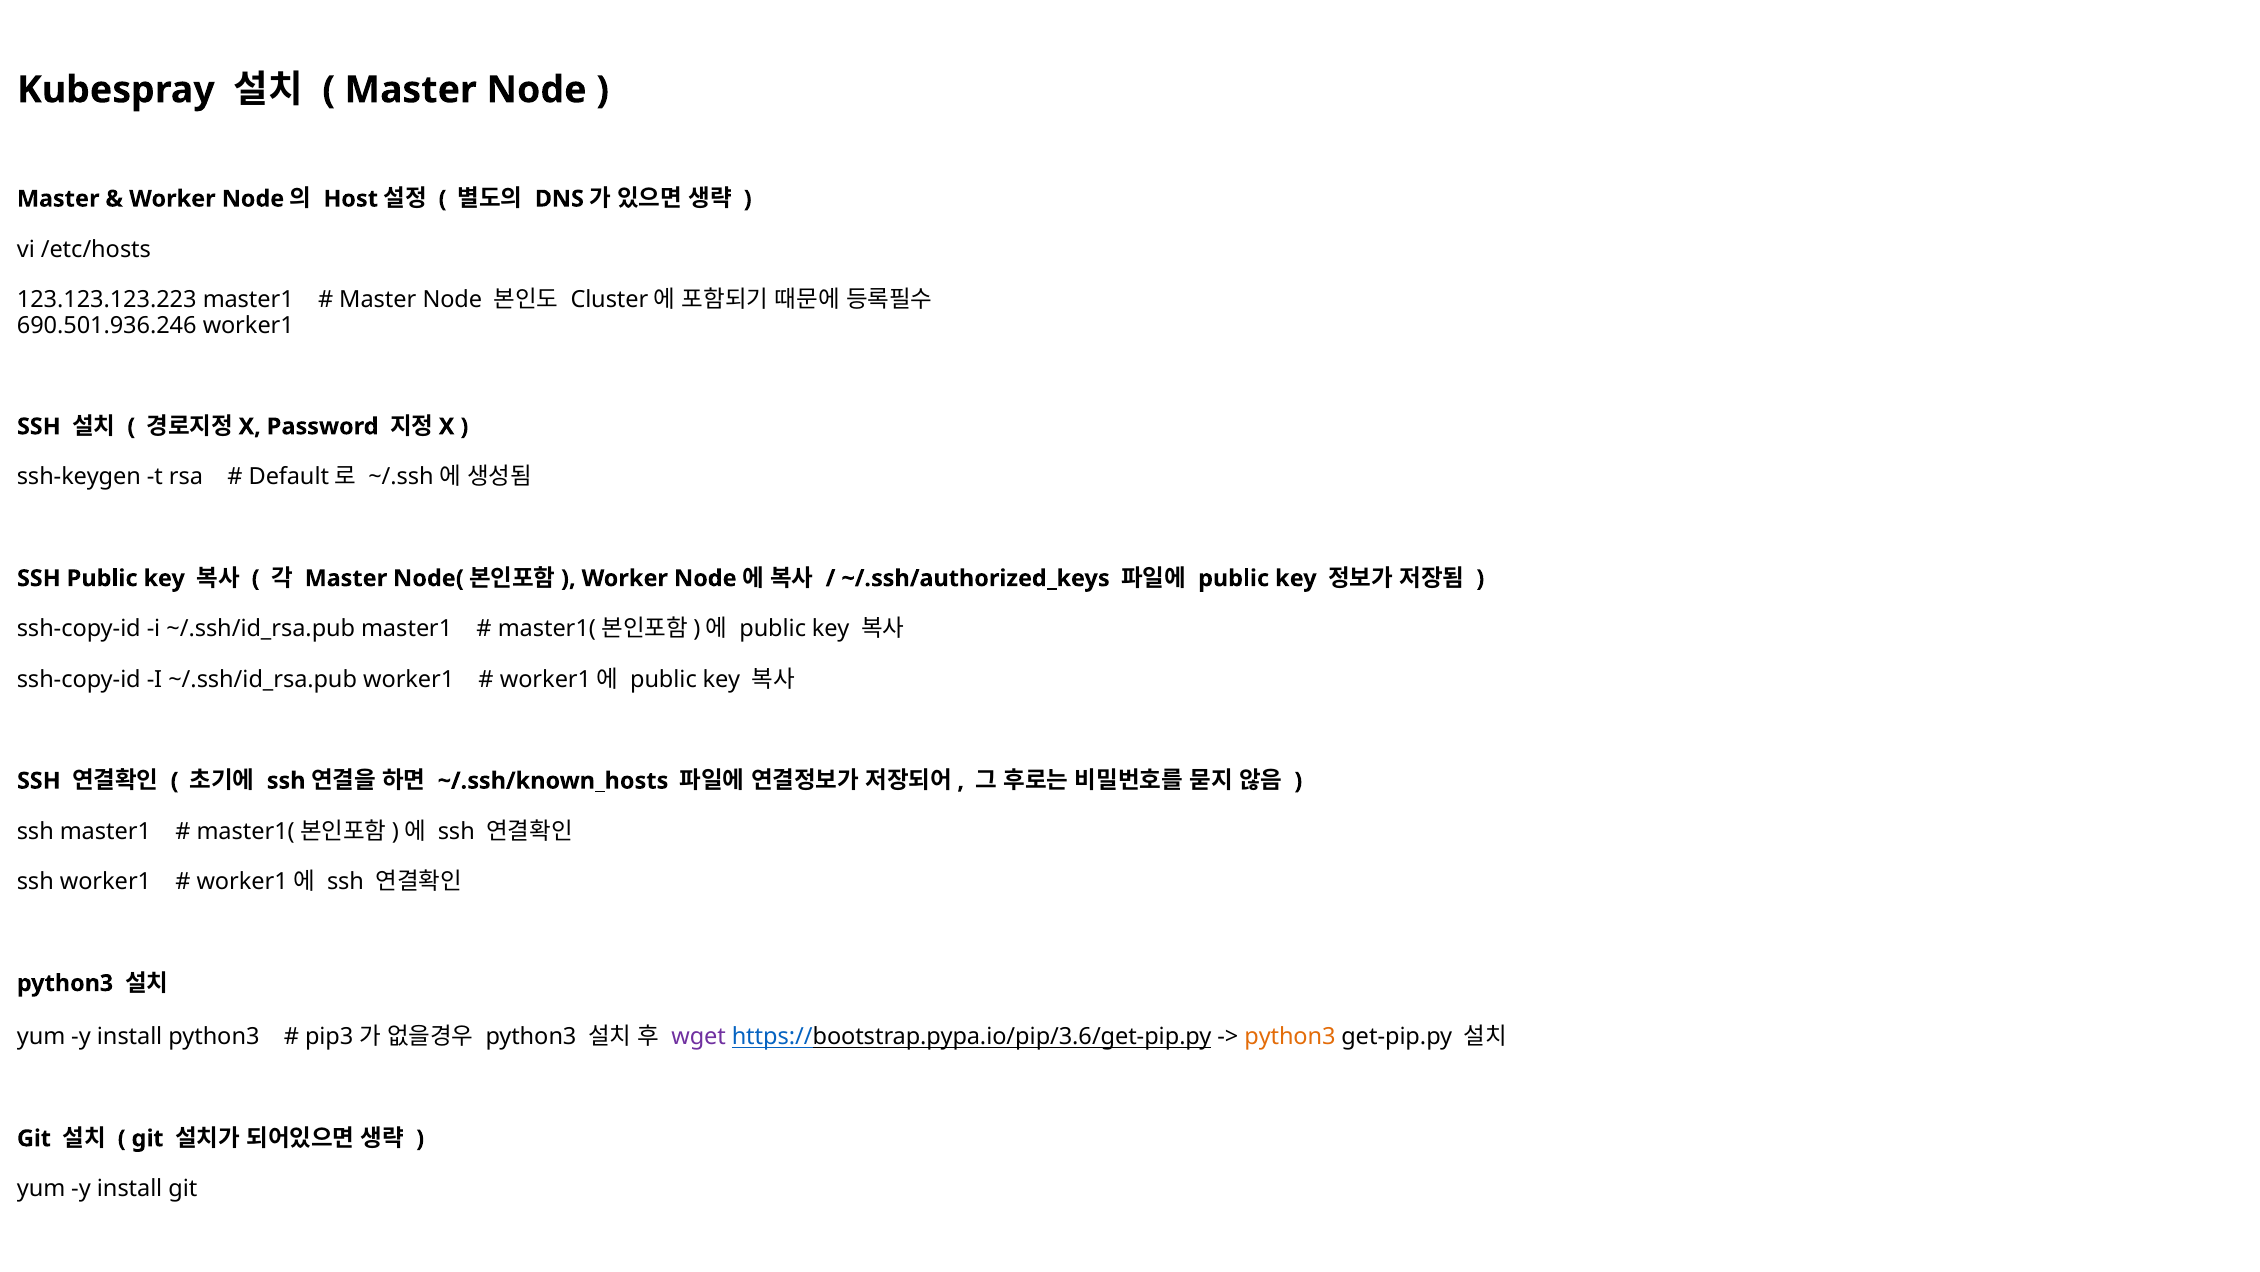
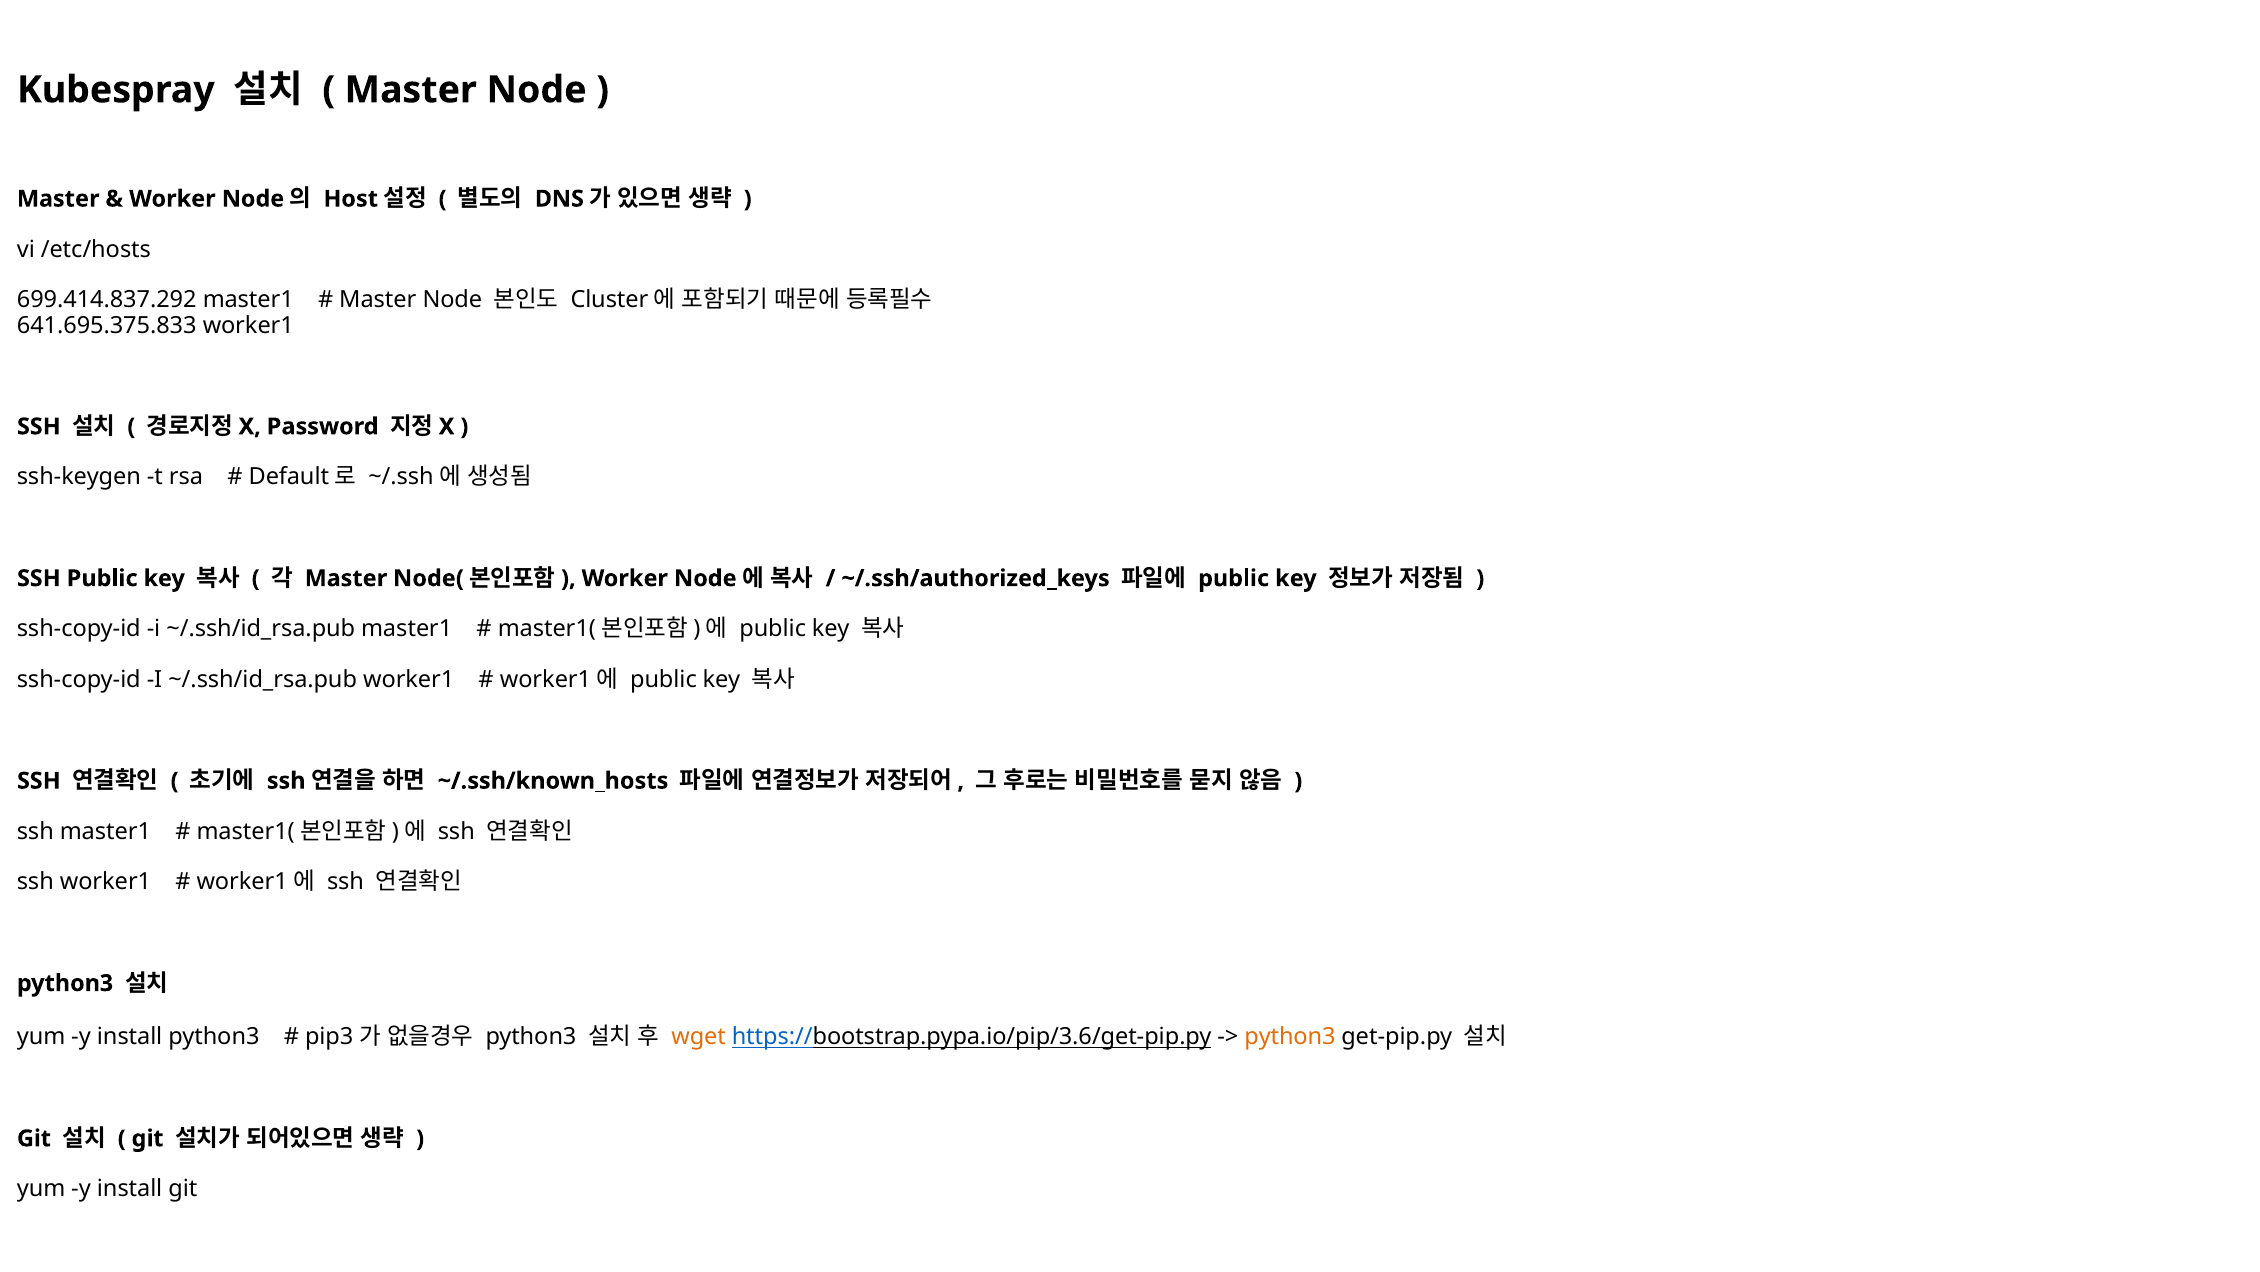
123.123.123.223: 123.123.123.223 -> 699.414.837.292
690.501.936.246: 690.501.936.246 -> 641.695.375.833
wget colour: purple -> orange
